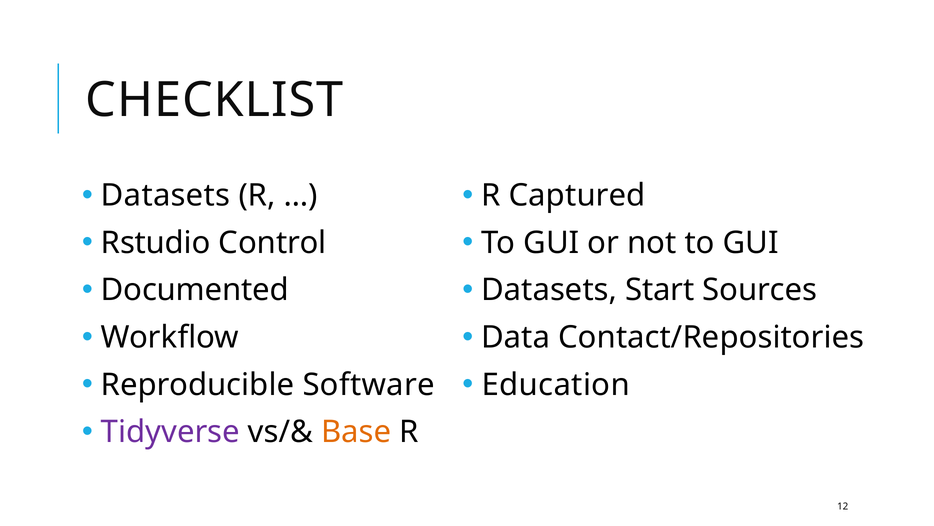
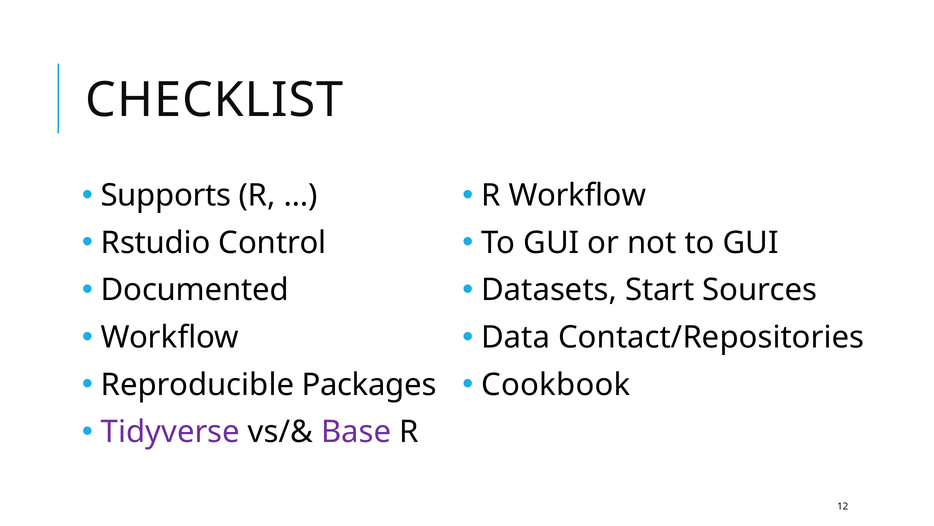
Datasets at (166, 195): Datasets -> Supports
R Captured: Captured -> Workflow
Software: Software -> Packages
Education: Education -> Cookbook
Base colour: orange -> purple
